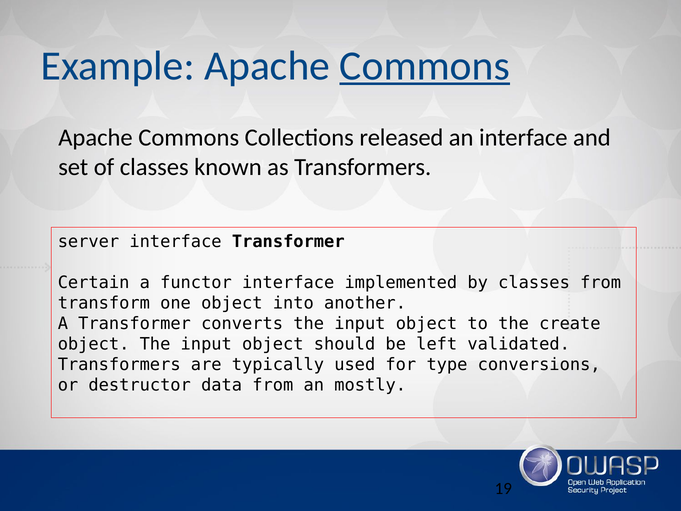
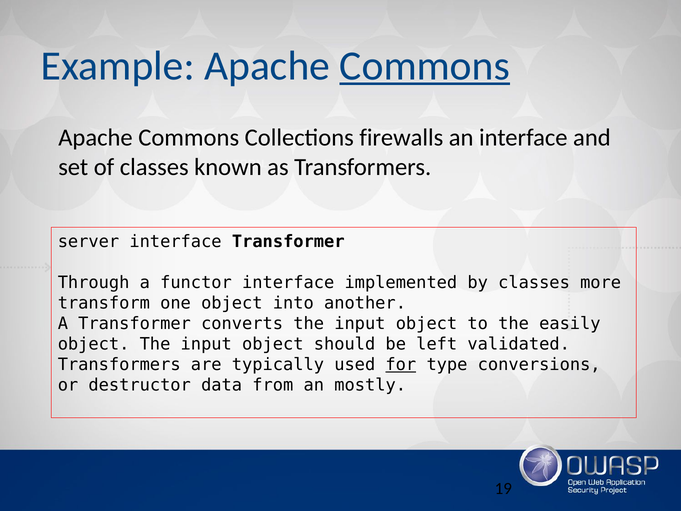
released: released -> firewalls
Certain: Certain -> Through
classes from: from -> more
create: create -> easily
for underline: none -> present
